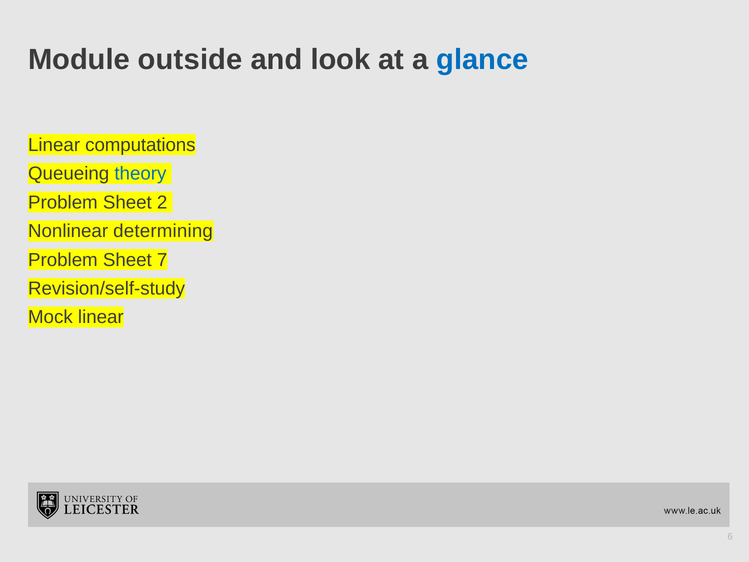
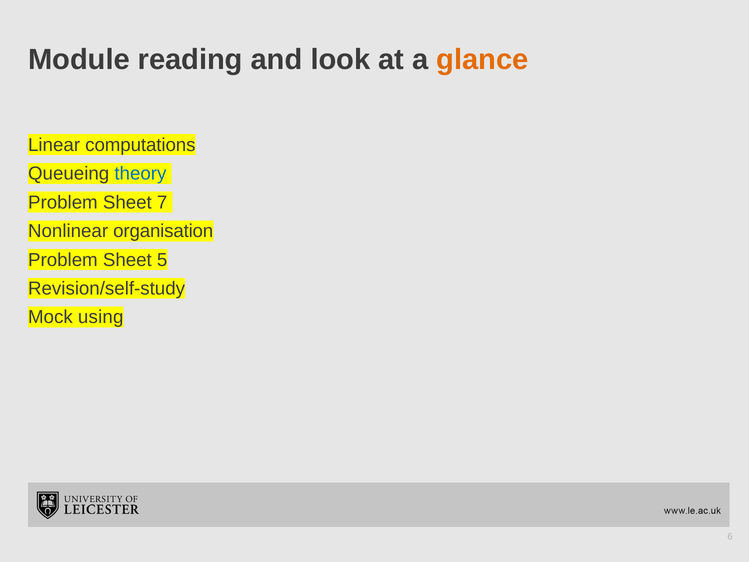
outside: outside -> reading
glance colour: blue -> orange
2: 2 -> 7
determining: determining -> organisation
7: 7 -> 5
Mock linear: linear -> using
